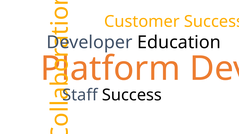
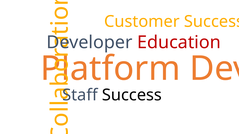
Education colour: black -> red
